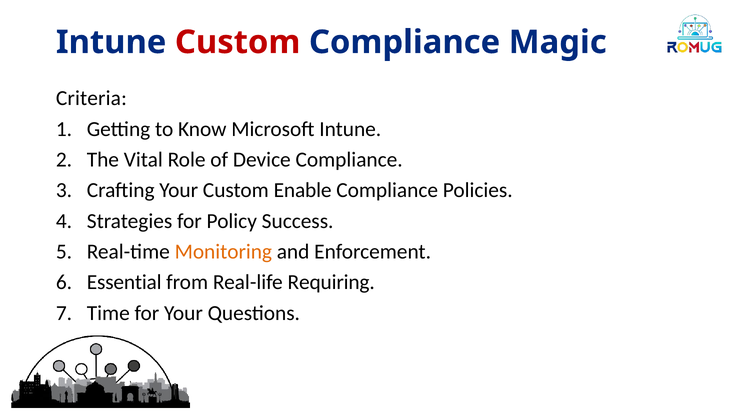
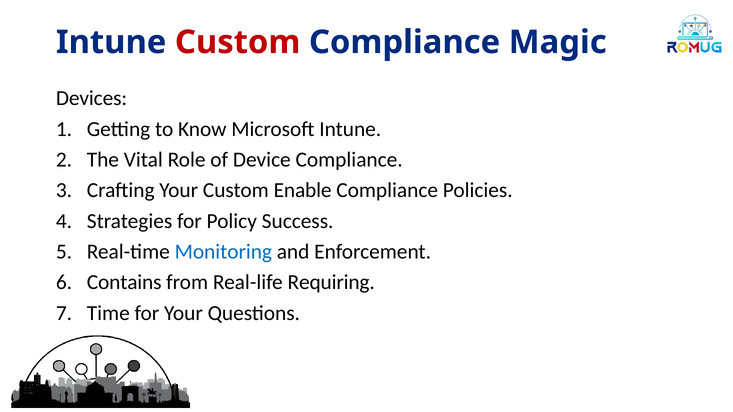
Criteria: Criteria -> Devices
Monitoring colour: orange -> blue
Essential: Essential -> Contains
